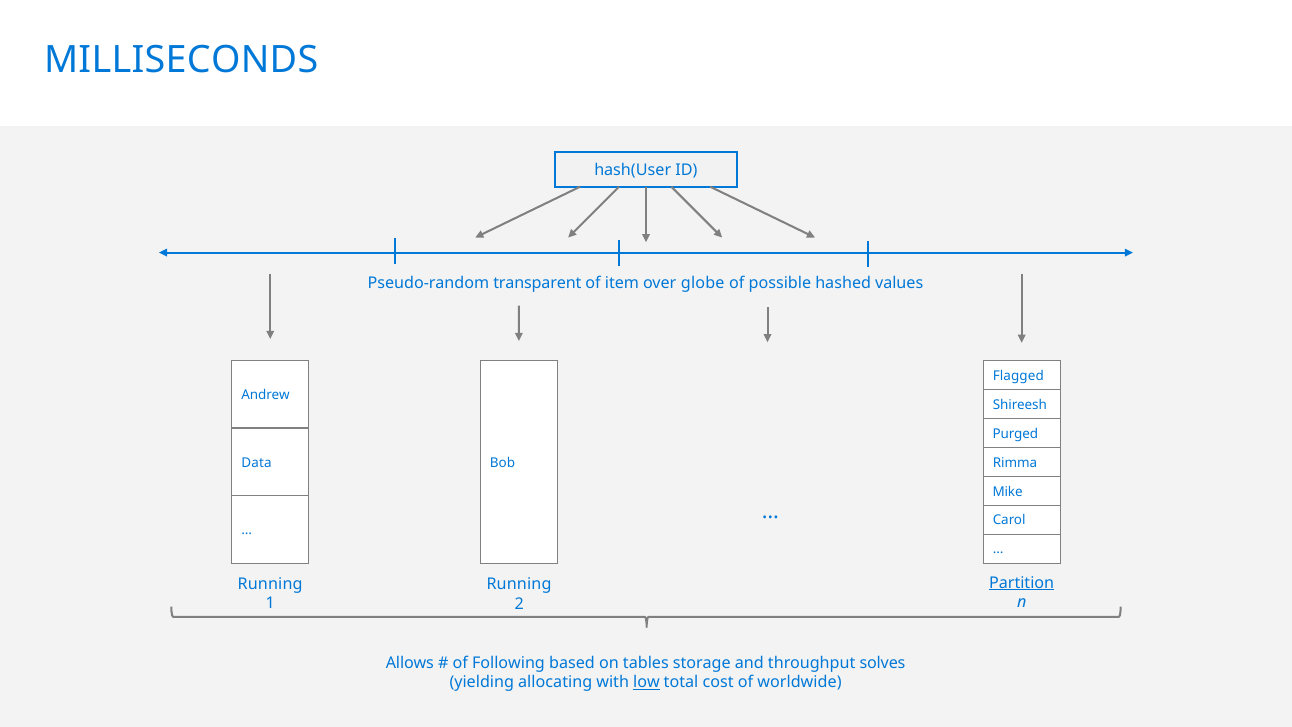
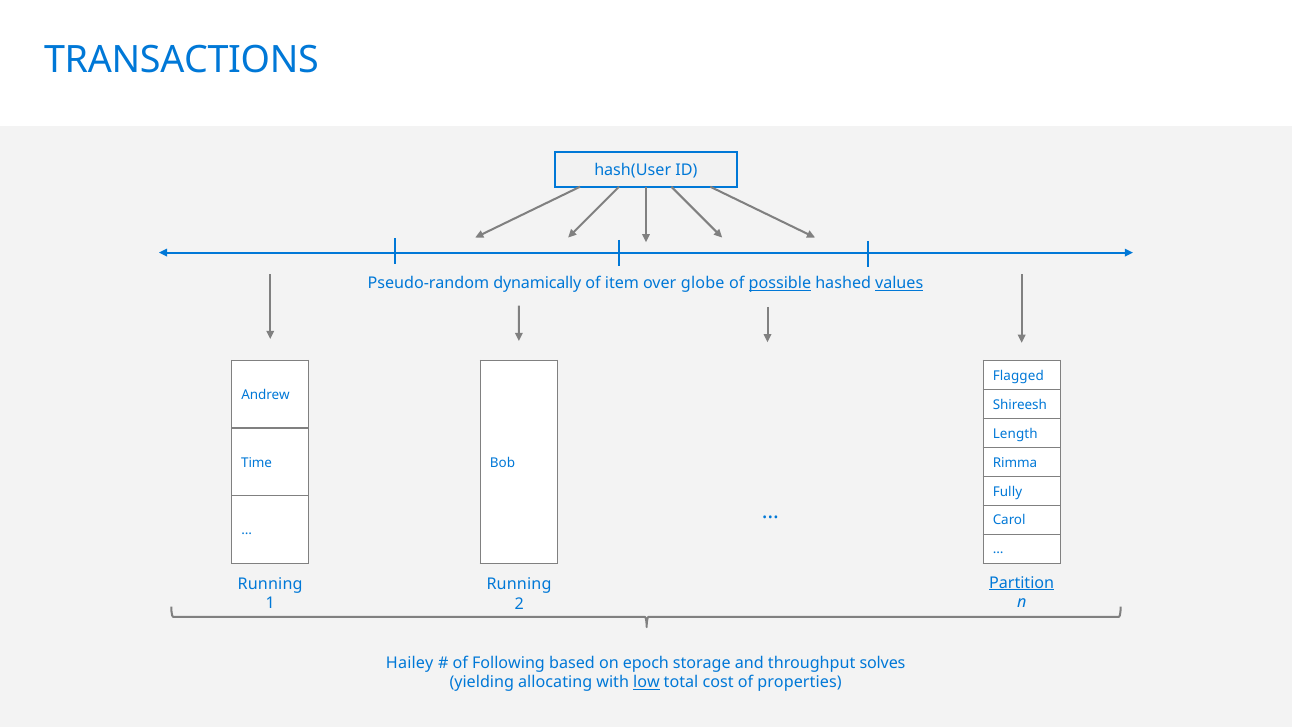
MILLISECONDS: MILLISECONDS -> TRANSACTIONS
transparent: transparent -> dynamically
possible underline: none -> present
values underline: none -> present
Purged: Purged -> Length
Data: Data -> Time
Mike: Mike -> Fully
Allows: Allows -> Hailey
tables: tables -> epoch
worldwide: worldwide -> properties
